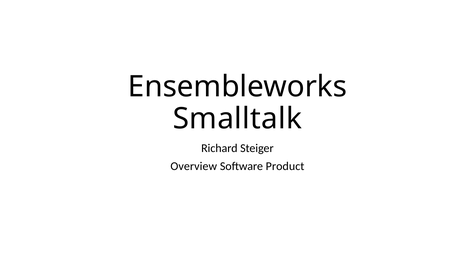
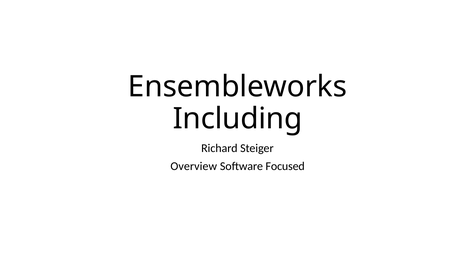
Smalltalk: Smalltalk -> Including
Product: Product -> Focused
